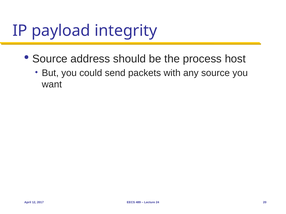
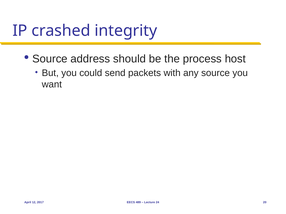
payload: payload -> crashed
